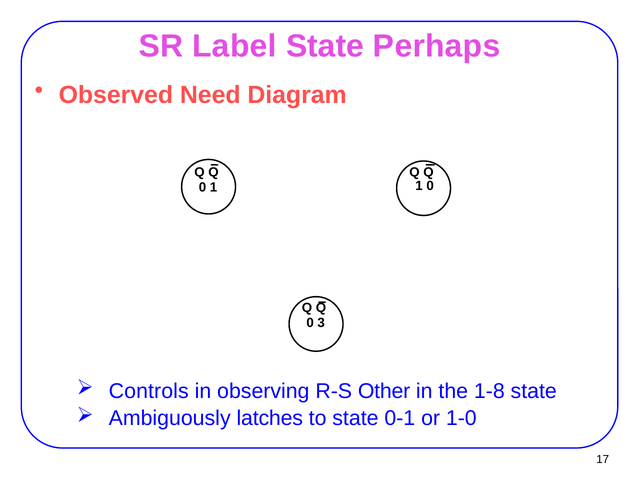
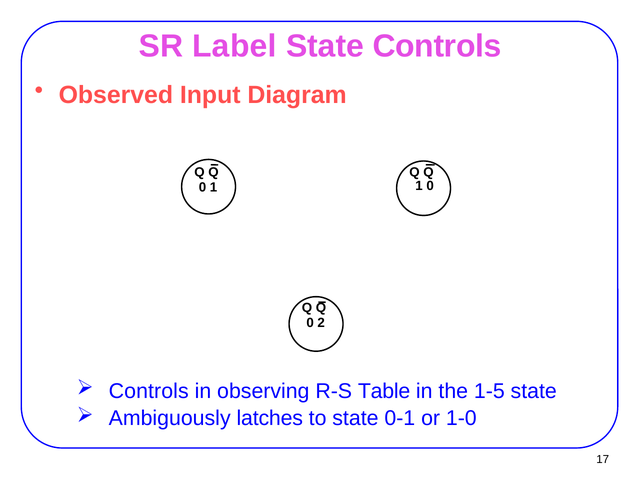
State Perhaps: Perhaps -> Controls
Need: Need -> Input
3: 3 -> 2
Other: Other -> Table
1-8: 1-8 -> 1-5
